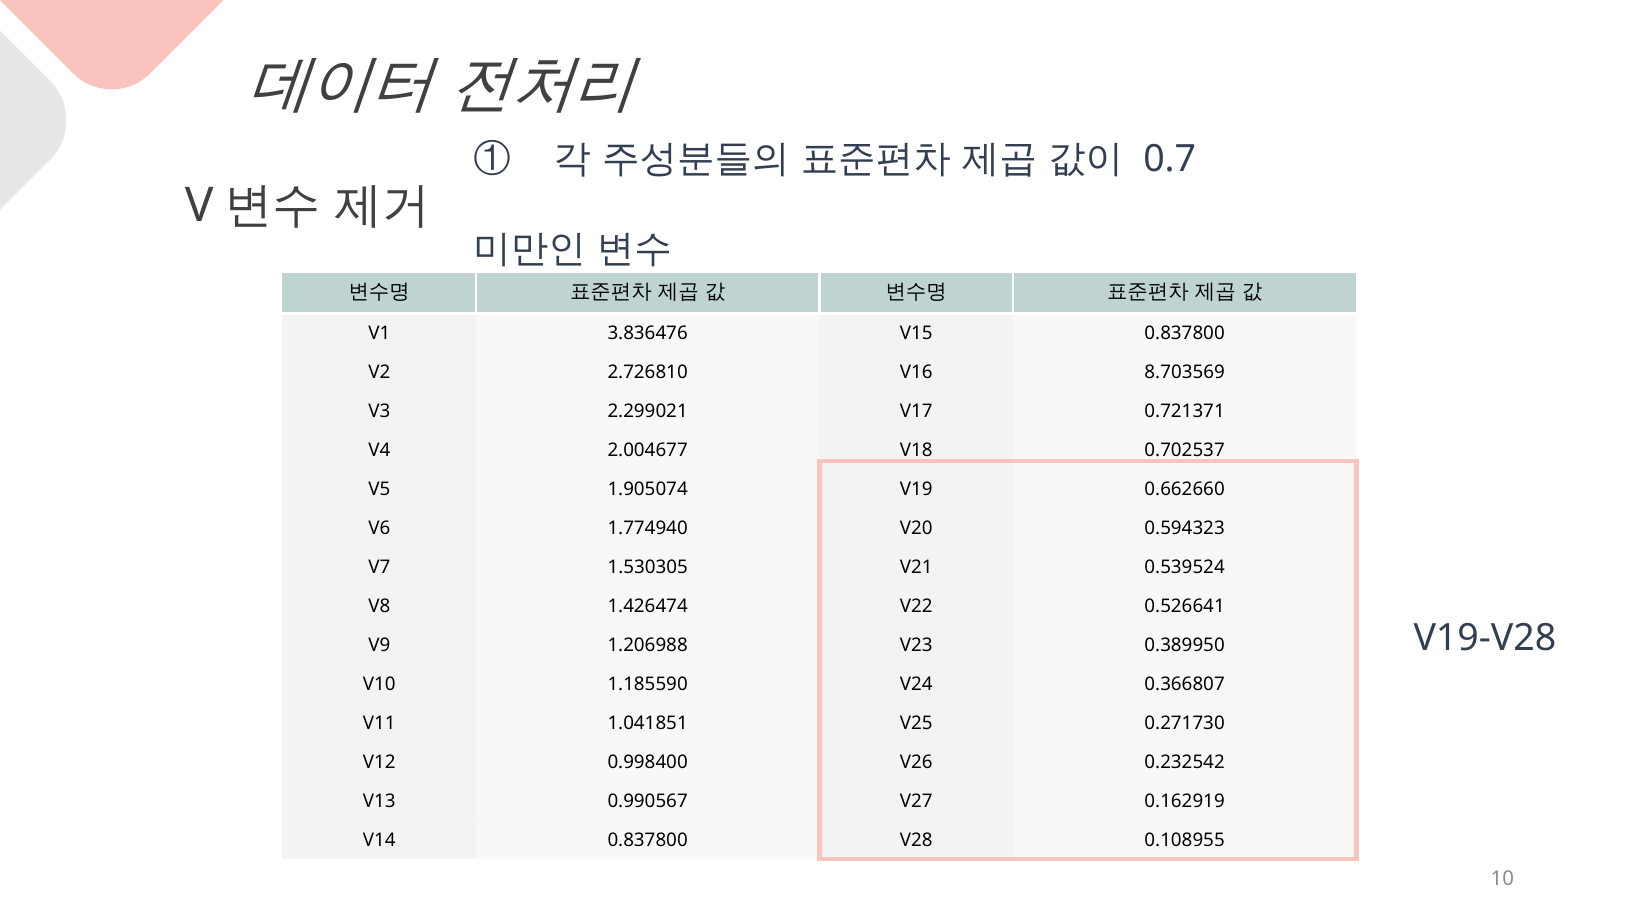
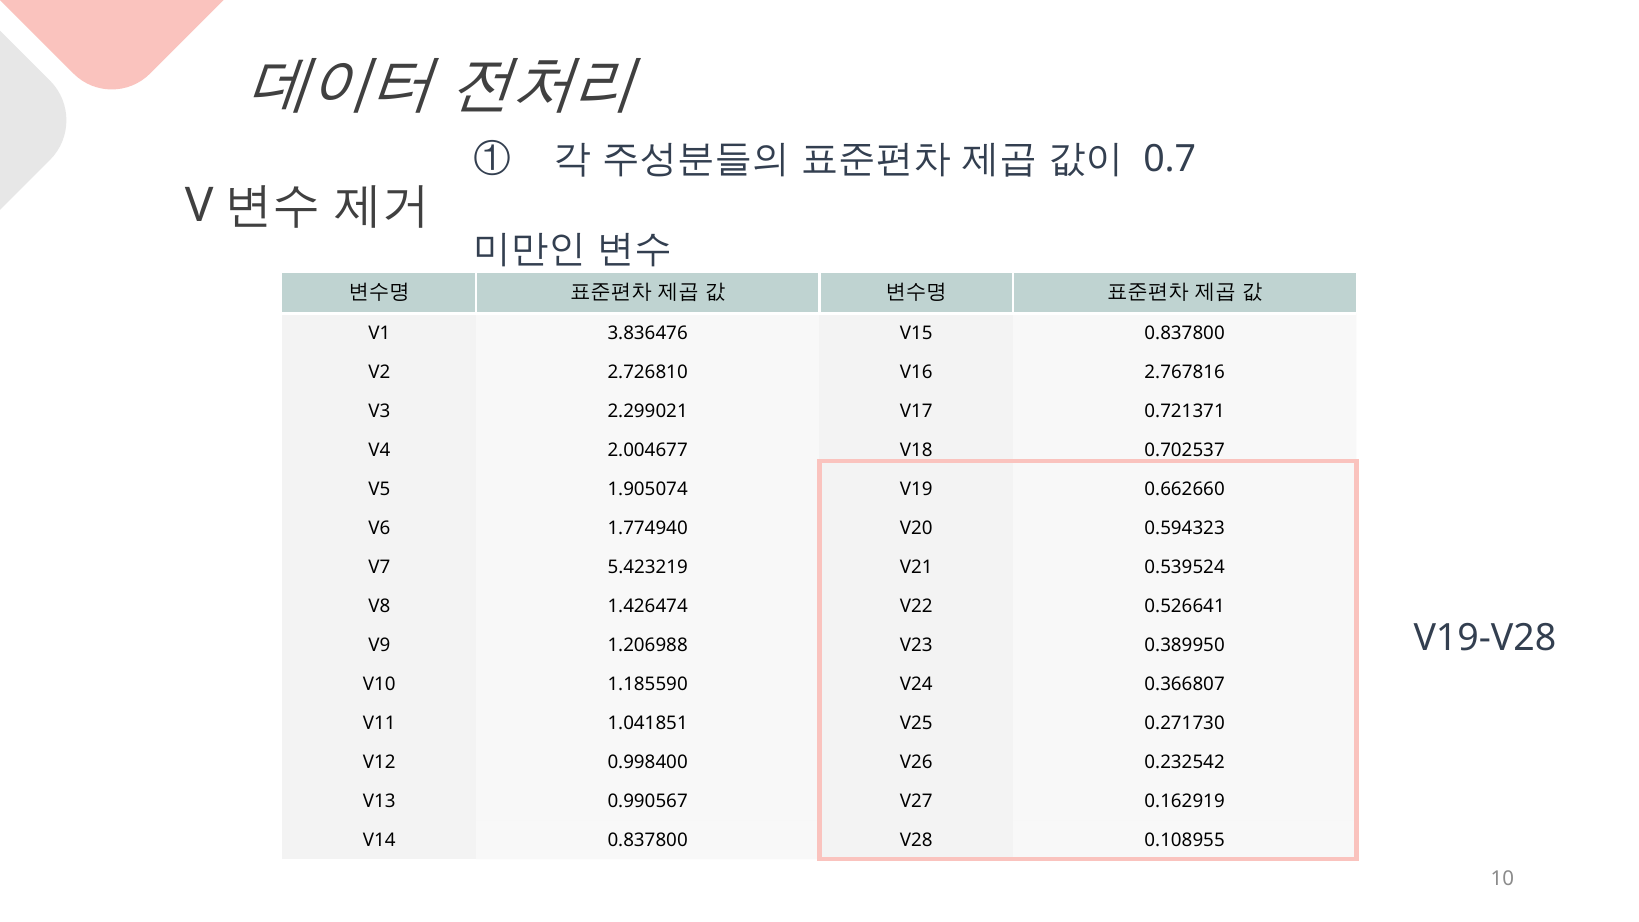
8.703569: 8.703569 -> 2.767816
1.530305: 1.530305 -> 5.423219
